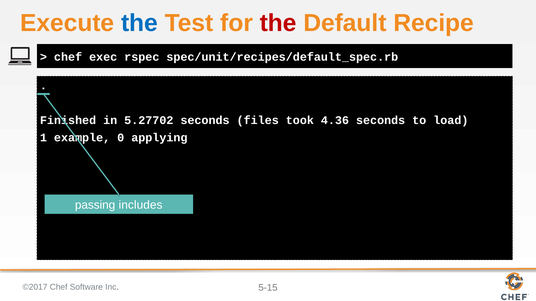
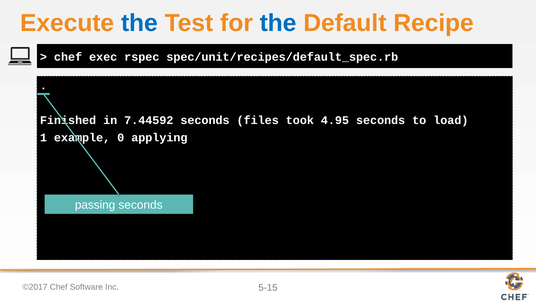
the at (278, 23) colour: red -> blue
5.27702: 5.27702 -> 7.44592
4.36: 4.36 -> 4.95
passing includes: includes -> seconds
